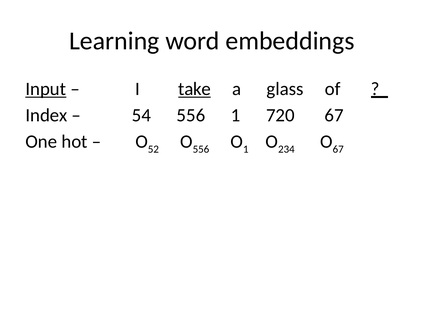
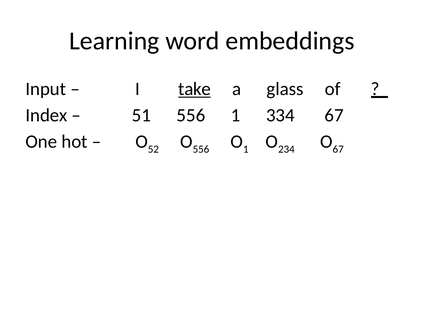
Input underline: present -> none
54: 54 -> 51
720: 720 -> 334
